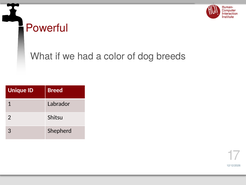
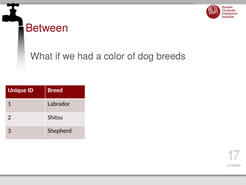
Powerful: Powerful -> Between
